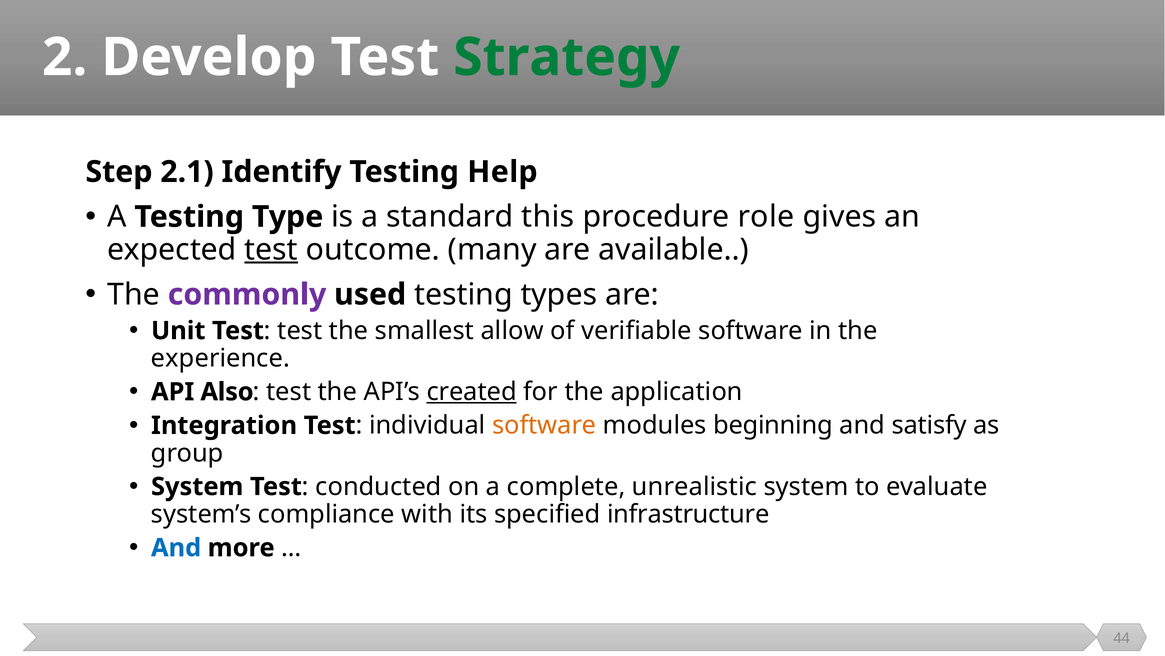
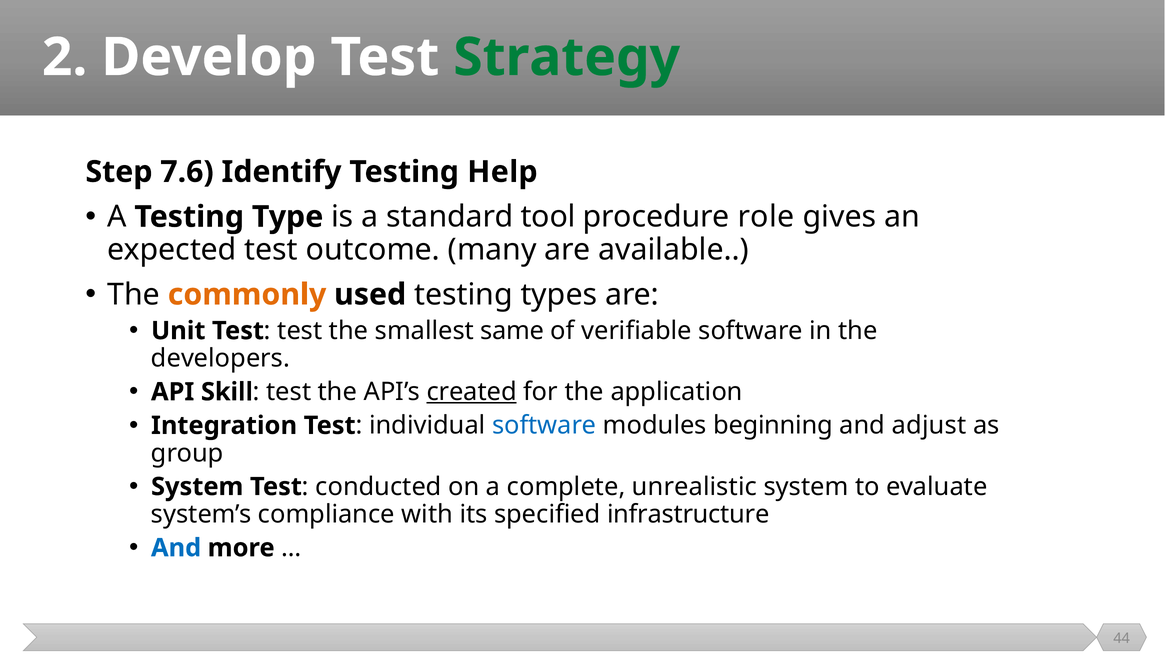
2.1: 2.1 -> 7.6
this: this -> tool
test at (271, 249) underline: present -> none
commonly colour: purple -> orange
allow: allow -> same
experience: experience -> developers
Also: Also -> Skill
software at (544, 425) colour: orange -> blue
satisfy: satisfy -> adjust
